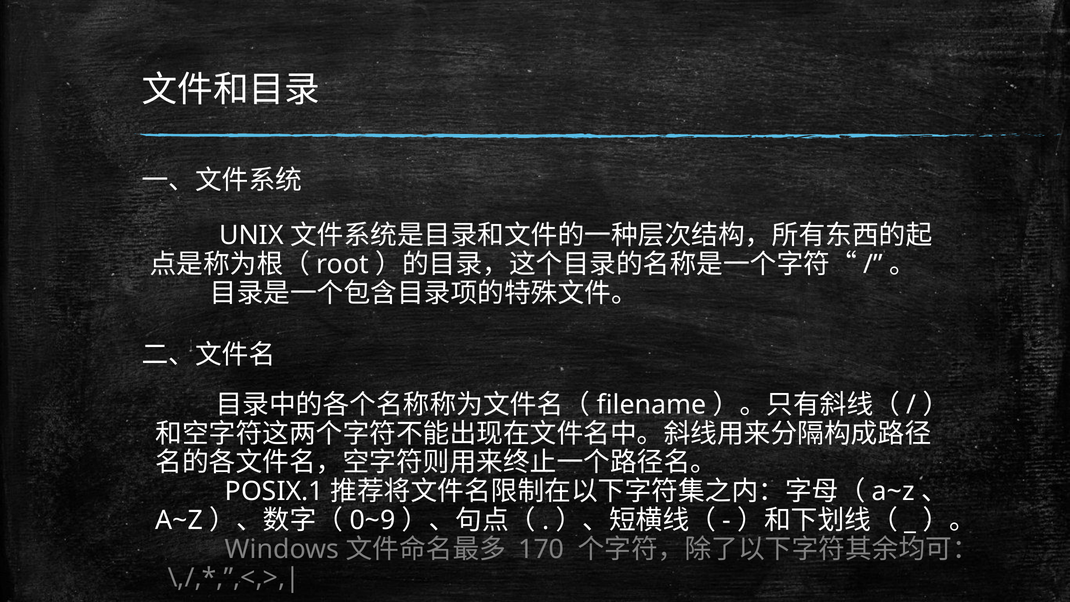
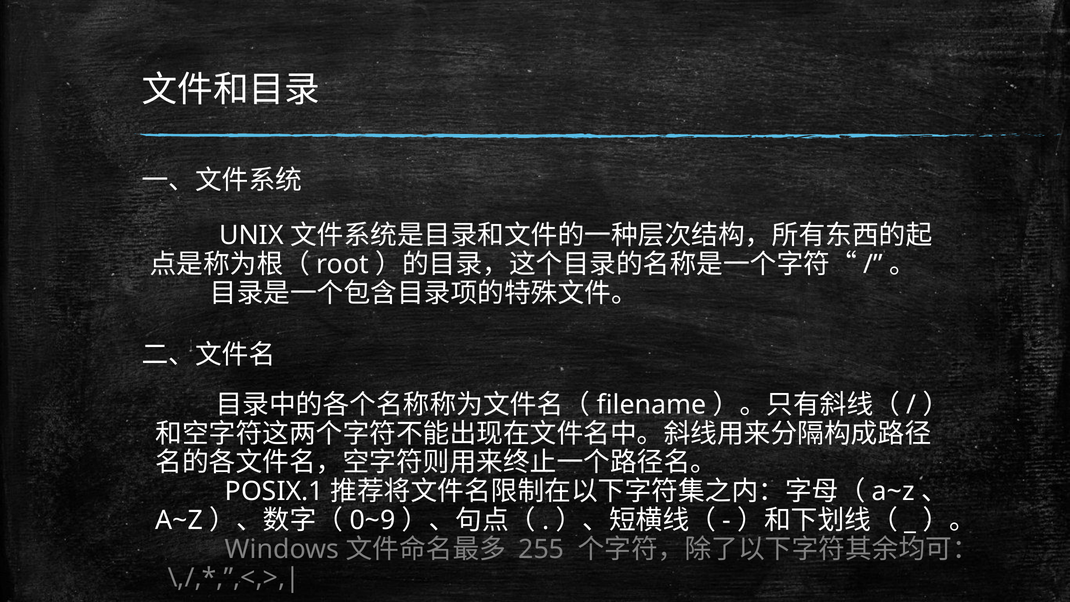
170: 170 -> 255
